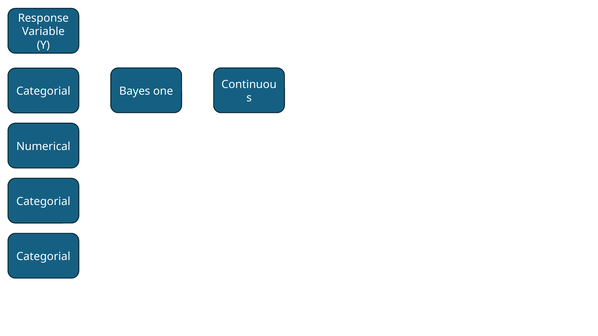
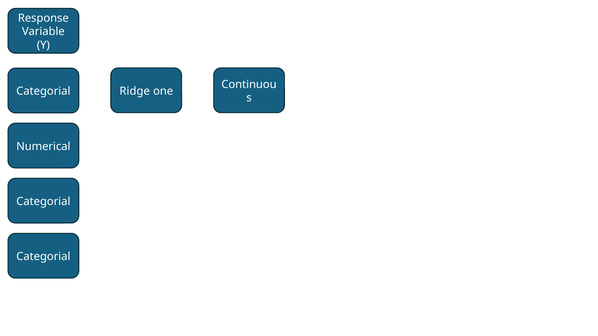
Bayes: Bayes -> Ridge
